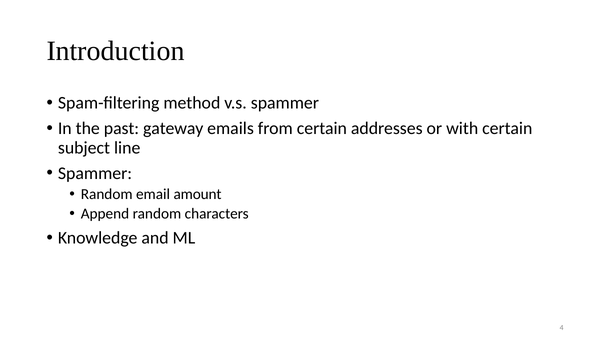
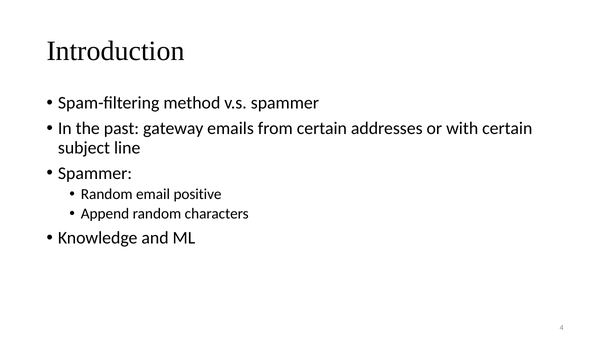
amount: amount -> positive
